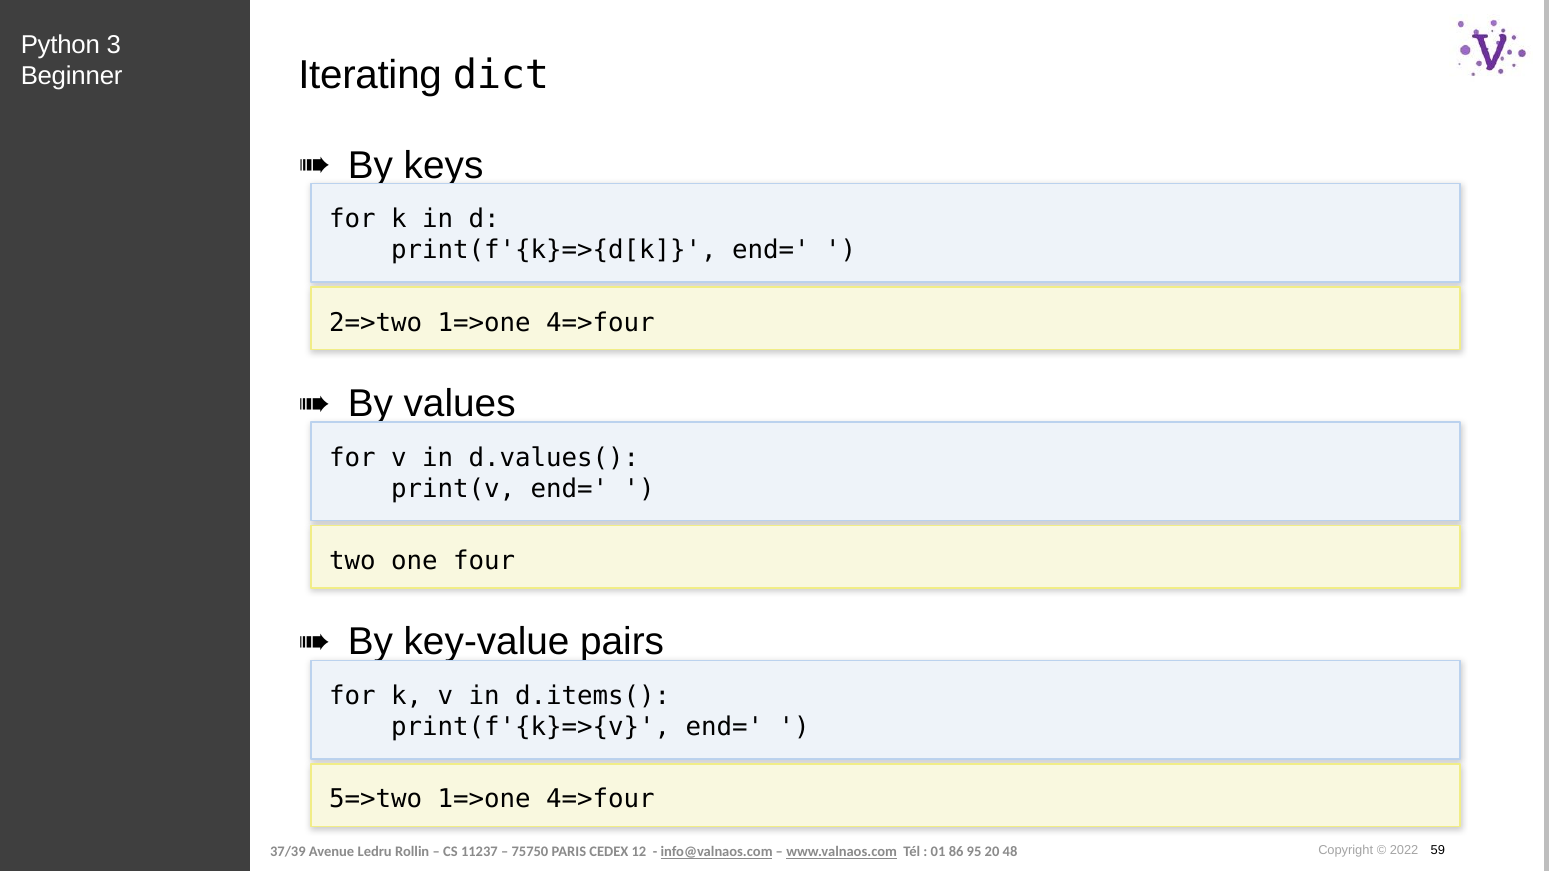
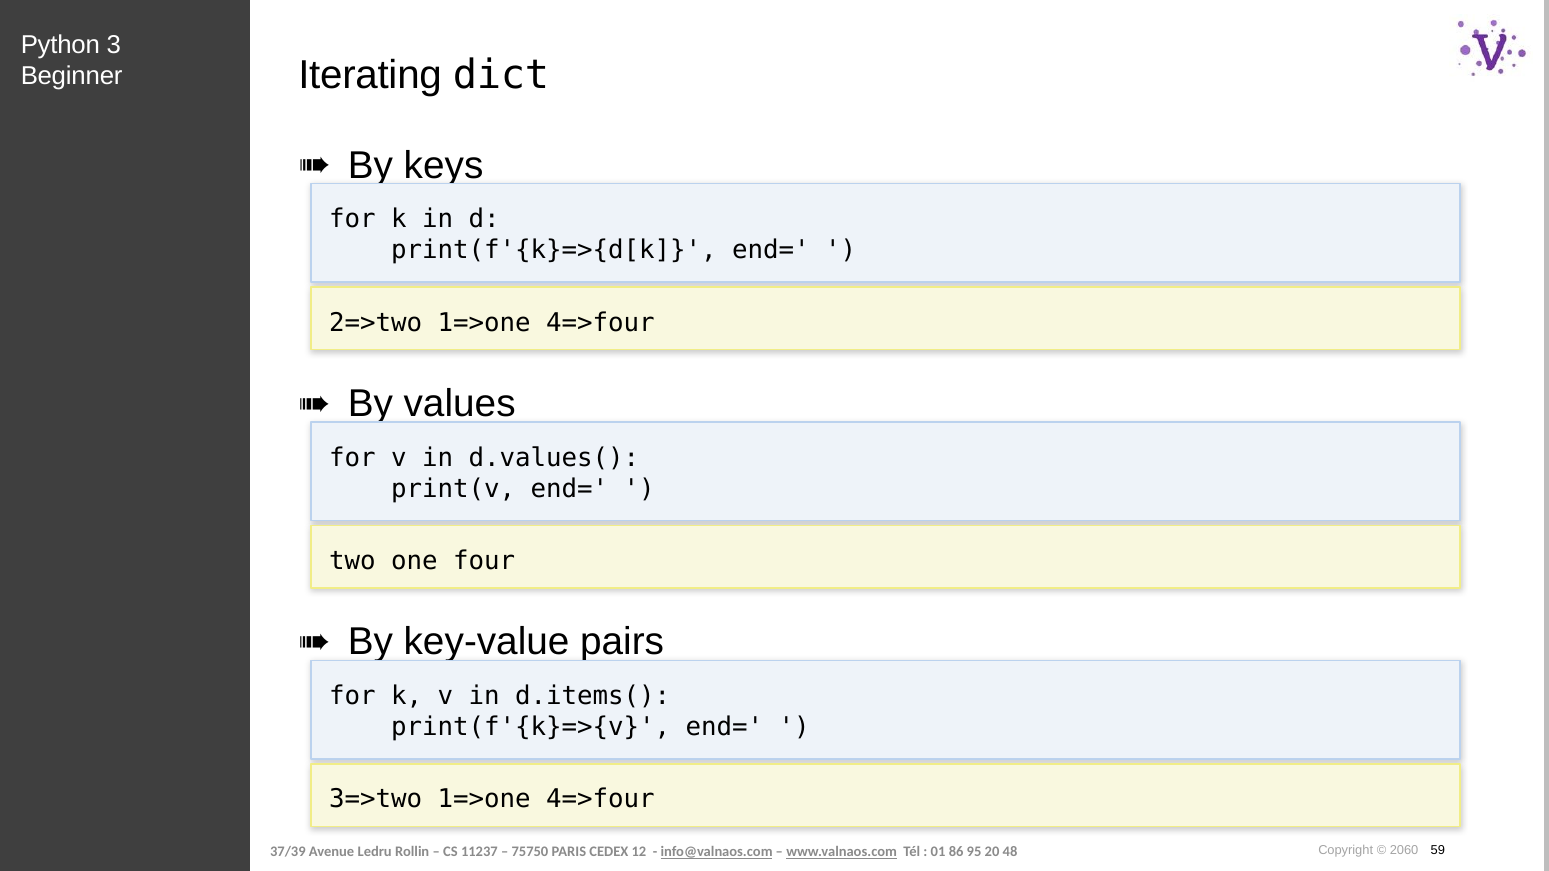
5=>two: 5=>two -> 3=>two
2022: 2022 -> 2060
